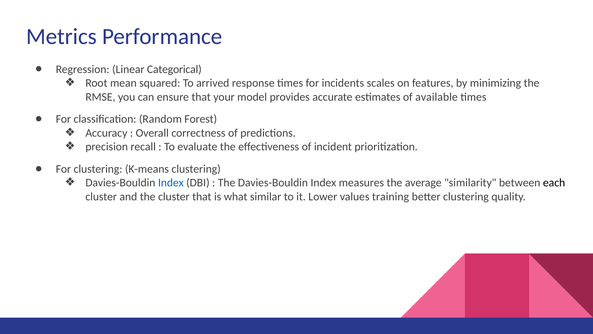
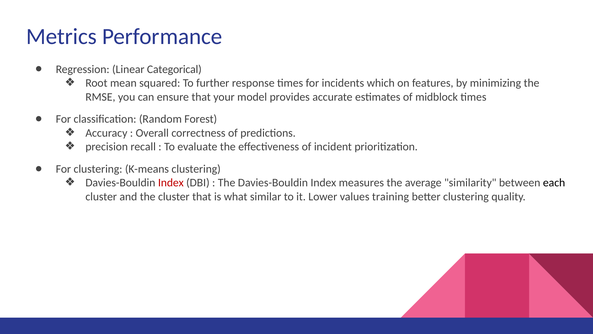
arrived: arrived -> further
scales: scales -> which
available: available -> midblock
Index at (171, 183) colour: blue -> red
